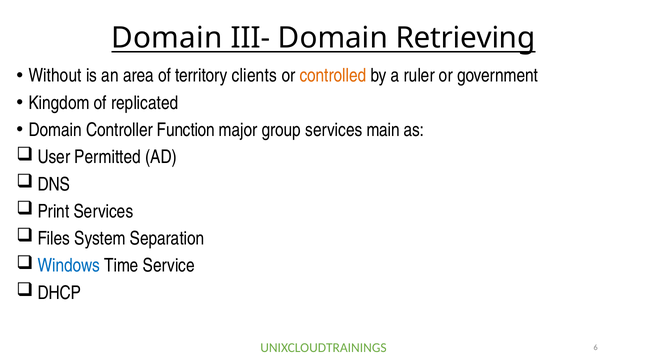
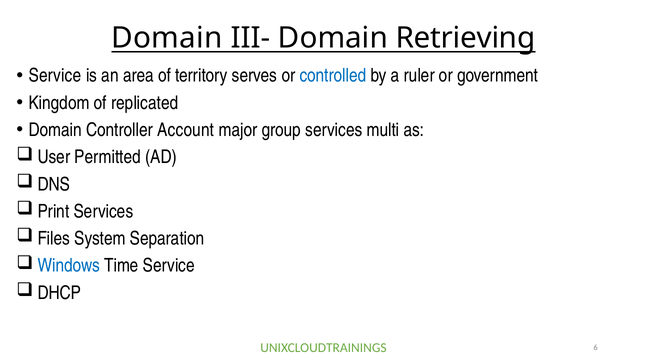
Without at (55, 76): Without -> Service
clients: clients -> serves
controlled colour: orange -> blue
Function: Function -> Account
main: main -> multi
